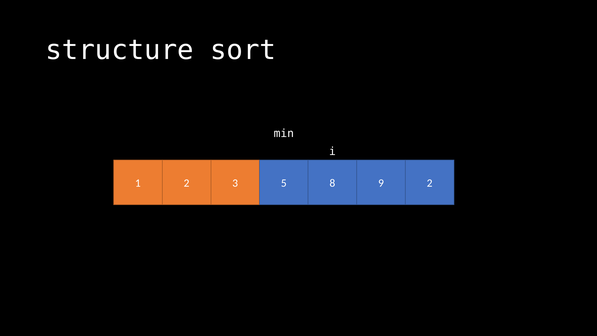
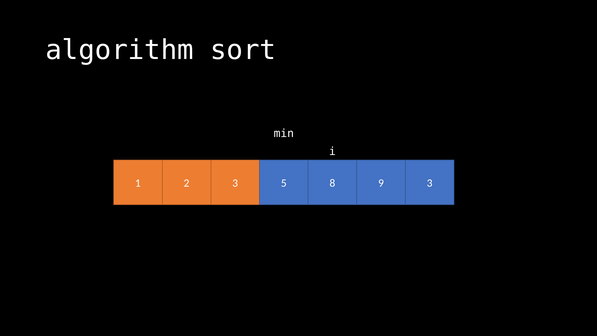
structure: structure -> algorithm
9 2: 2 -> 3
